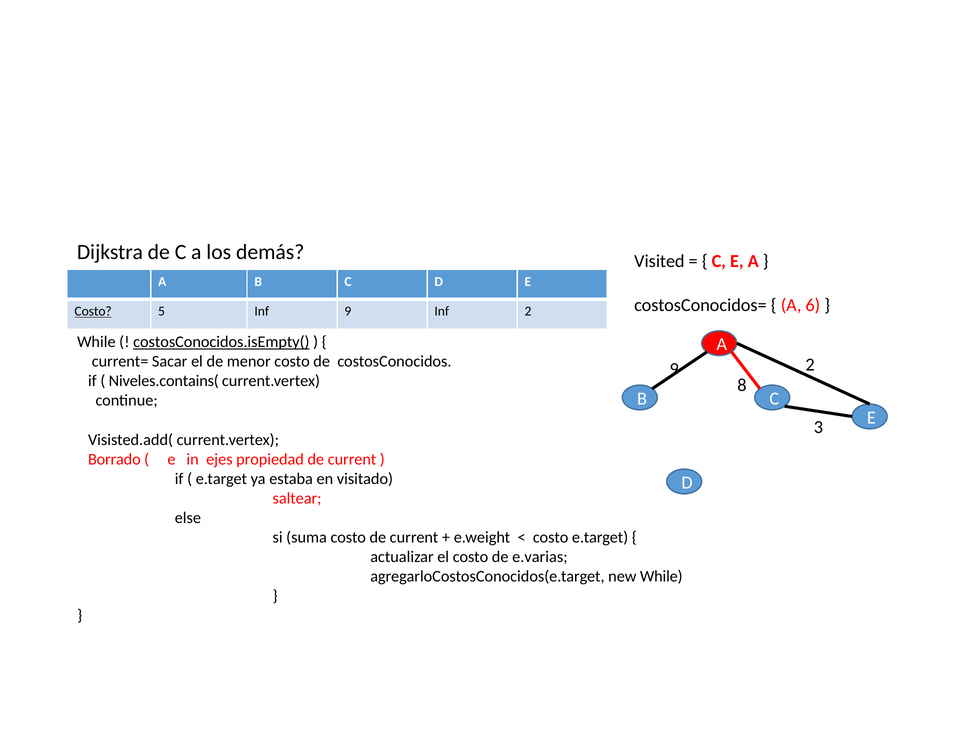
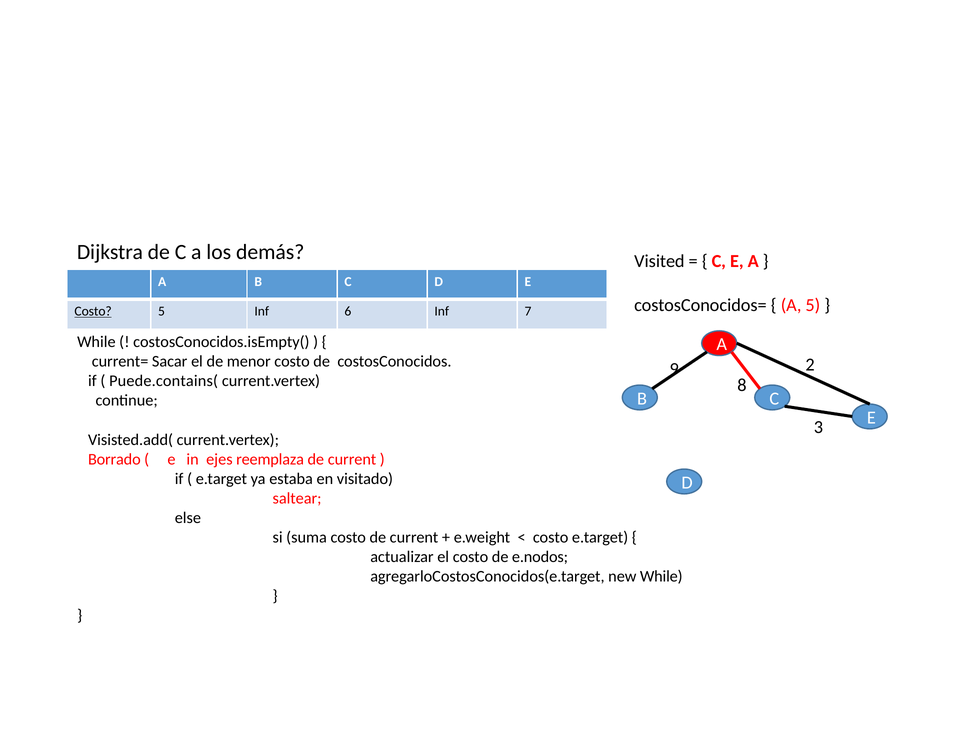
A 6: 6 -> 5
Inf 9: 9 -> 6
Inf 2: 2 -> 7
costosConocidos.isEmpty( underline: present -> none
Niveles.contains(: Niveles.contains( -> Puede.contains(
propiedad: propiedad -> reemplaza
e.varias: e.varias -> e.nodos
